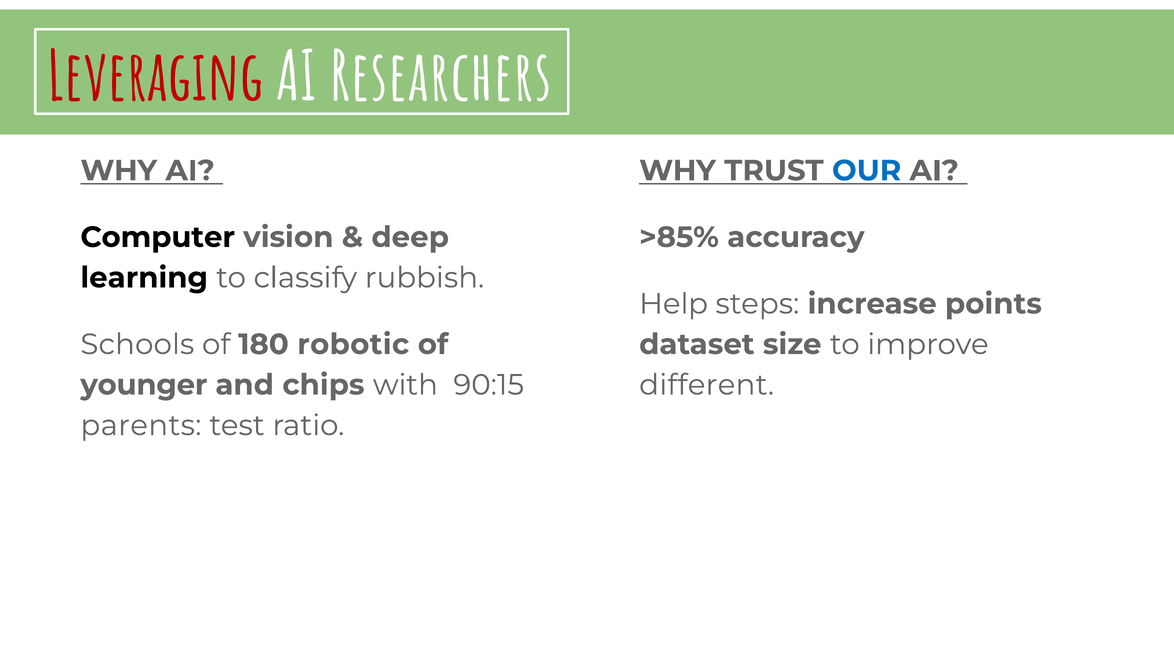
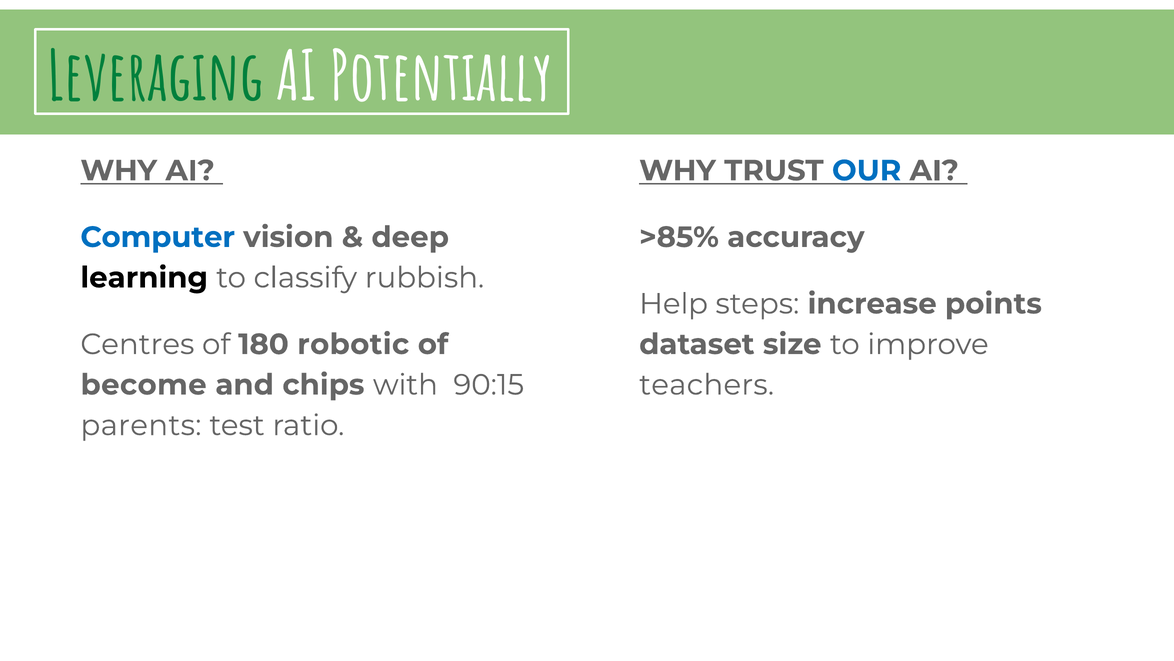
Leveraging colour: red -> green
Researchers: Researchers -> Potentially
Computer colour: black -> blue
Schools: Schools -> Centres
younger: younger -> become
different: different -> teachers
